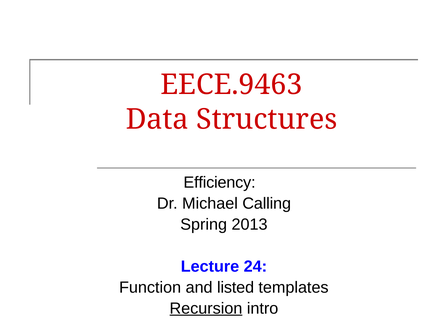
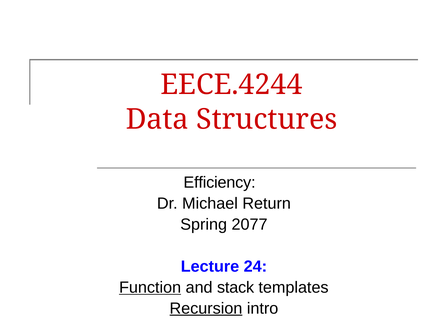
EECE.9463: EECE.9463 -> EECE.4244
Calling: Calling -> Return
2013: 2013 -> 2077
Function underline: none -> present
listed: listed -> stack
